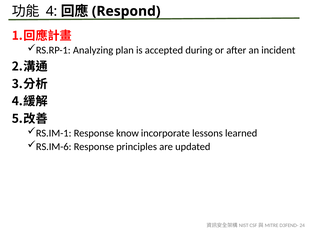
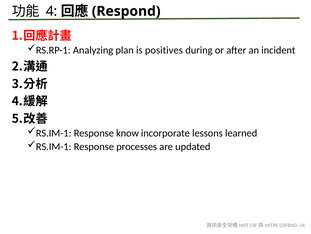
accepted: accepted -> positives
RS.IM-6 at (54, 146): RS.IM-6 -> RS.IM-1
principles: principles -> processes
